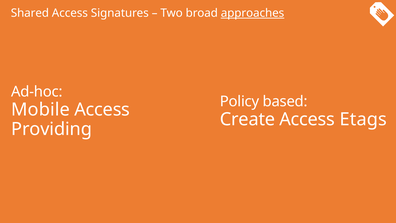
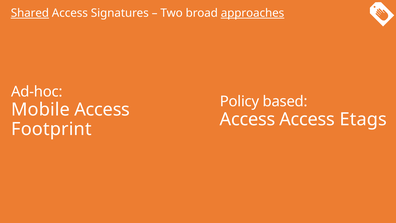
Shared underline: none -> present
Create at (248, 119): Create -> Access
Providing: Providing -> Footprint
